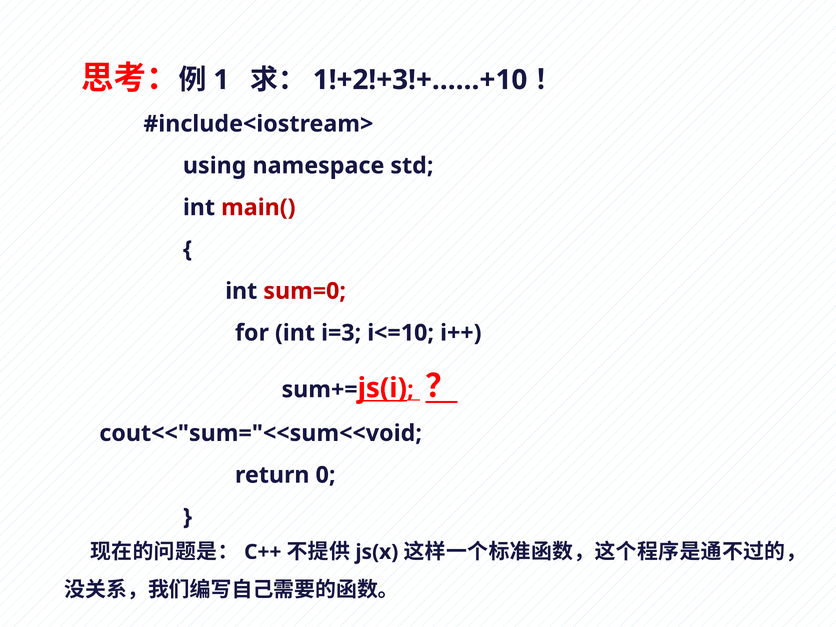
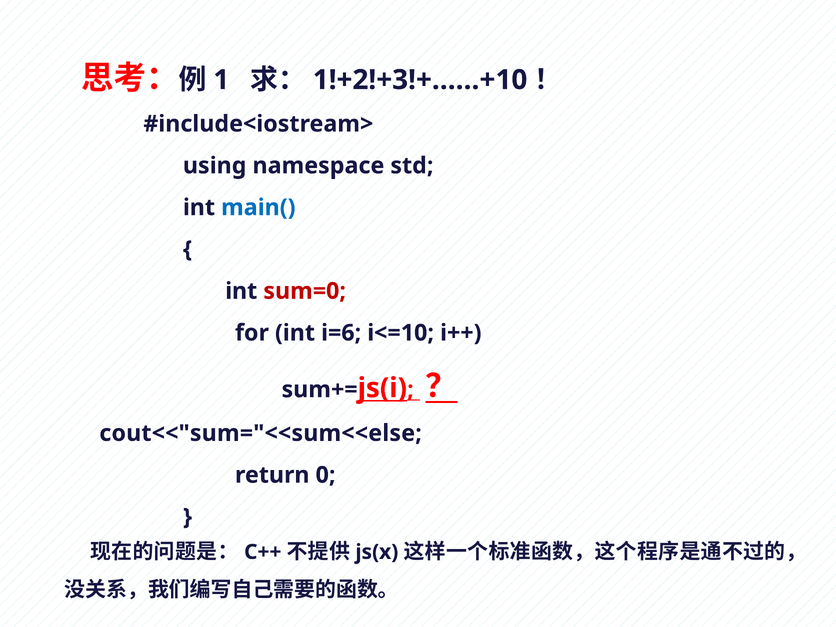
main( colour: red -> blue
i=3: i=3 -> i=6
cout<<"sum="<<sum<<void: cout<<"sum="<<sum<<void -> cout<<"sum="<<sum<<else
